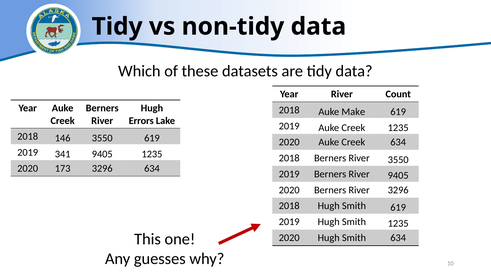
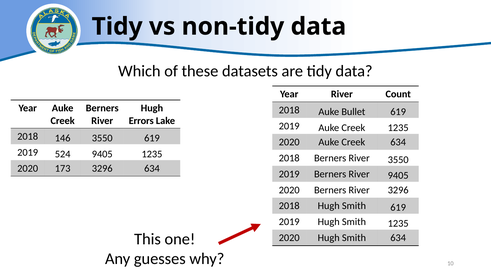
Make: Make -> Bullet
341: 341 -> 524
